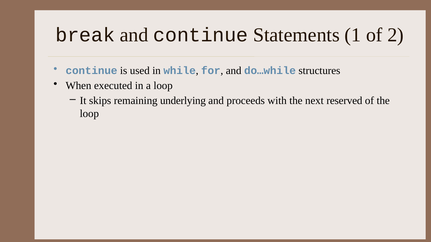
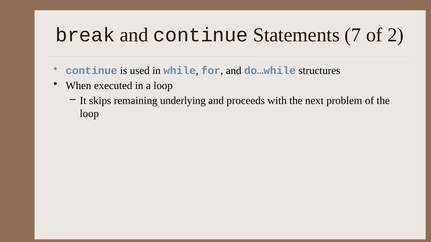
1: 1 -> 7
reserved: reserved -> problem
